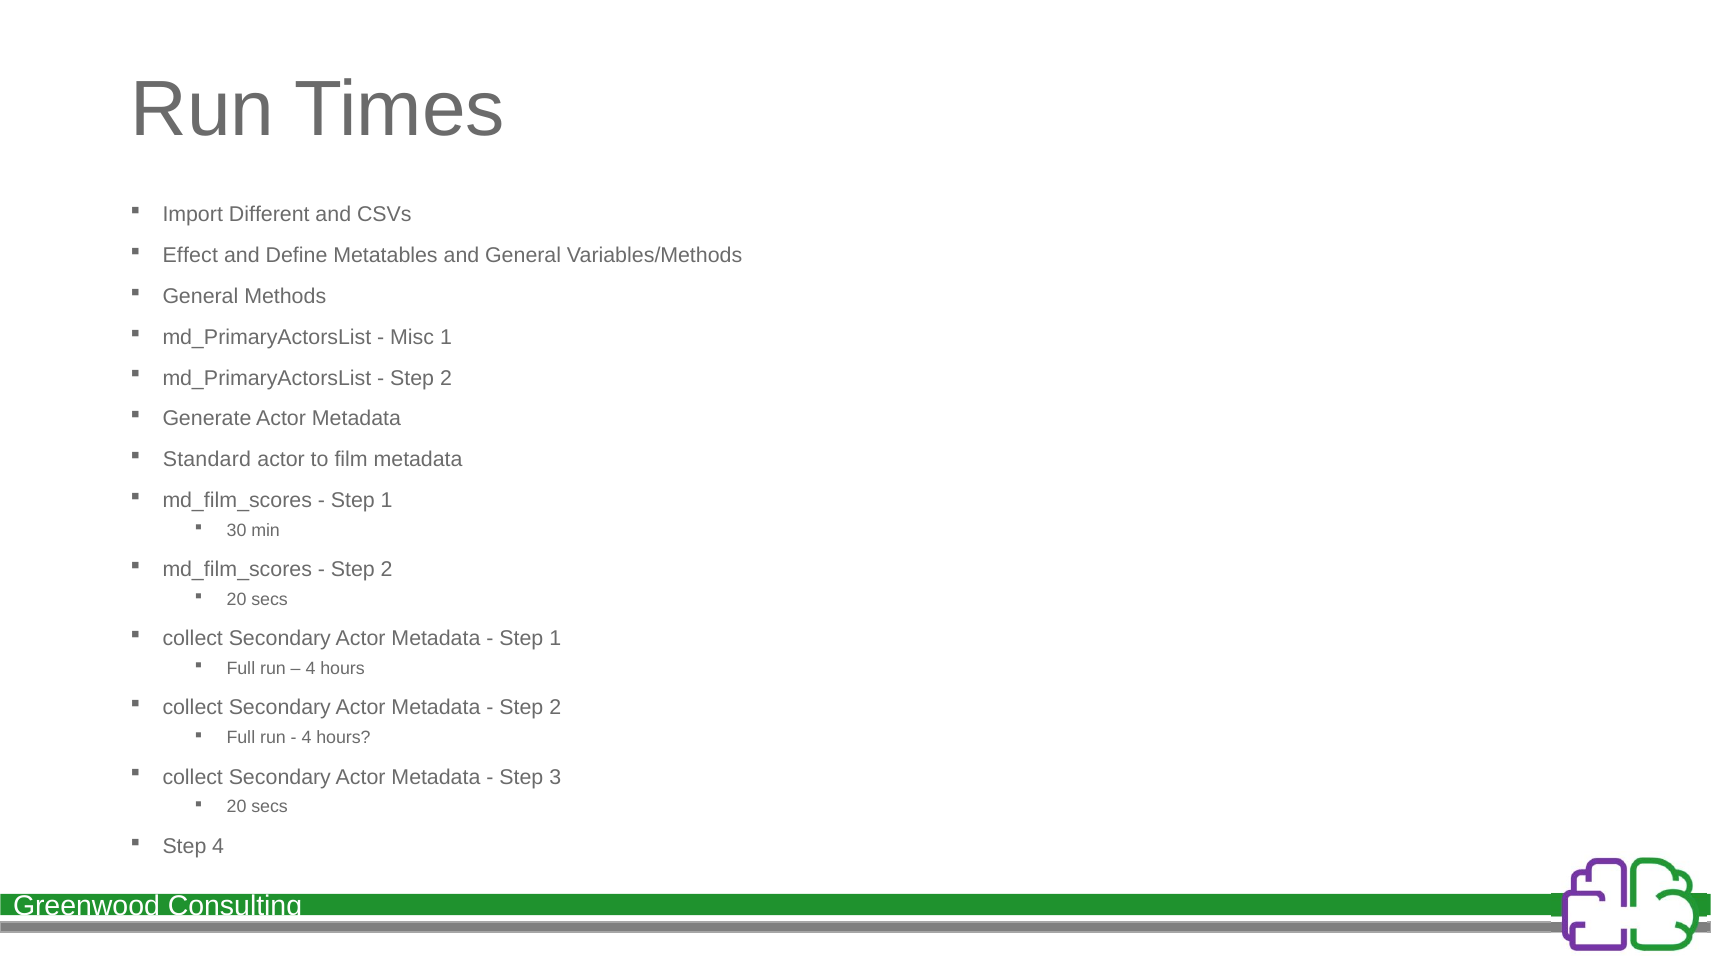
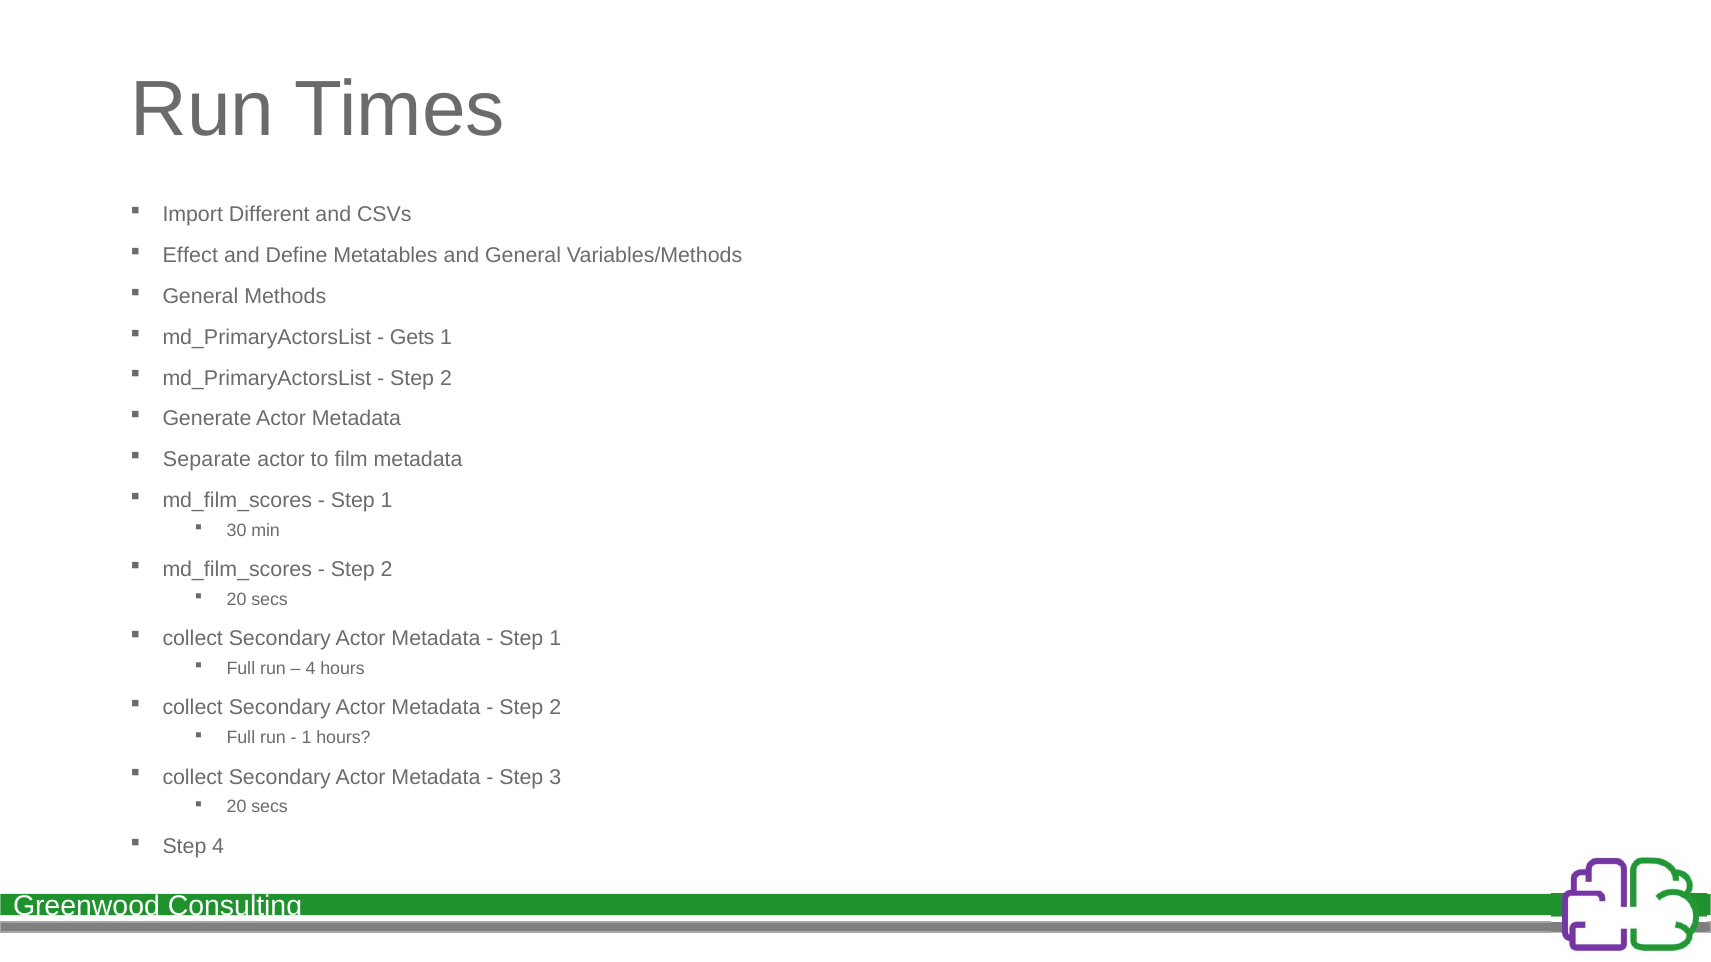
Misc: Misc -> Gets
Standard: Standard -> Separate
4 at (306, 738): 4 -> 1
